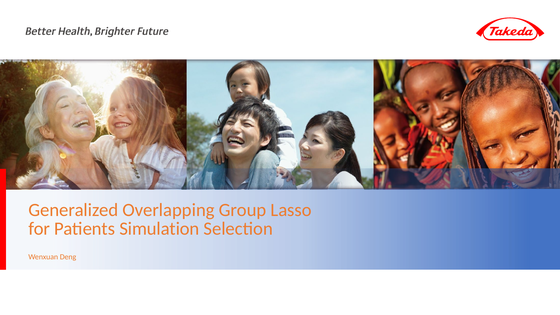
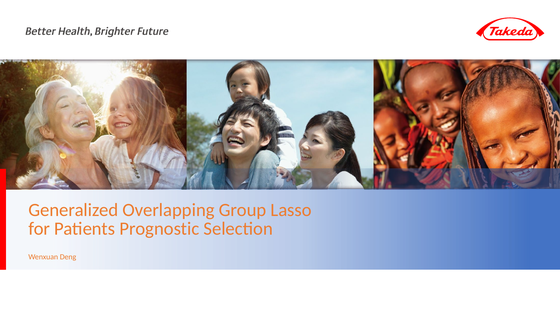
Simulation: Simulation -> Prognostic
